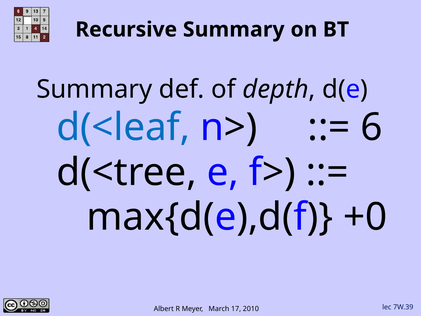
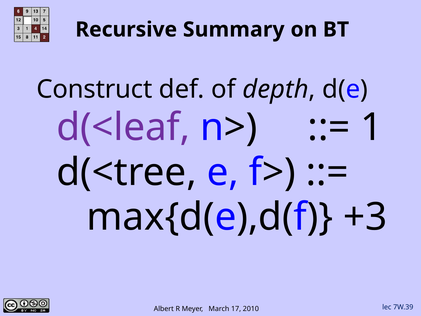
Summary at (94, 89): Summary -> Construct
d(<leaf colour: blue -> purple
6: 6 -> 1
+0: +0 -> +3
